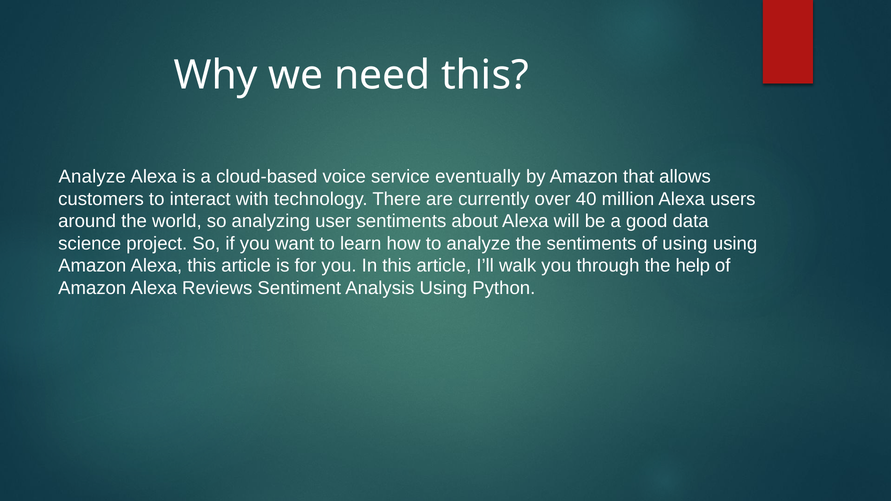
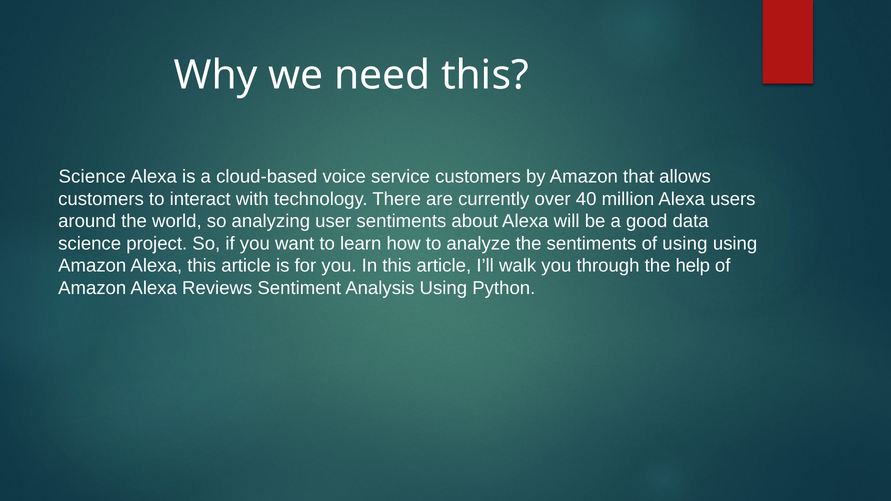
Analyze at (92, 177): Analyze -> Science
service eventually: eventually -> customers
